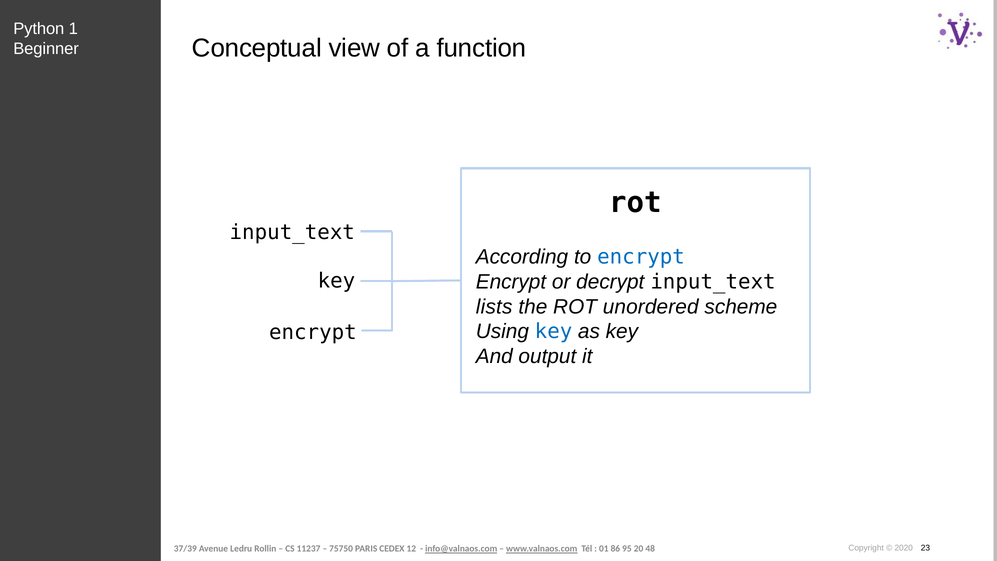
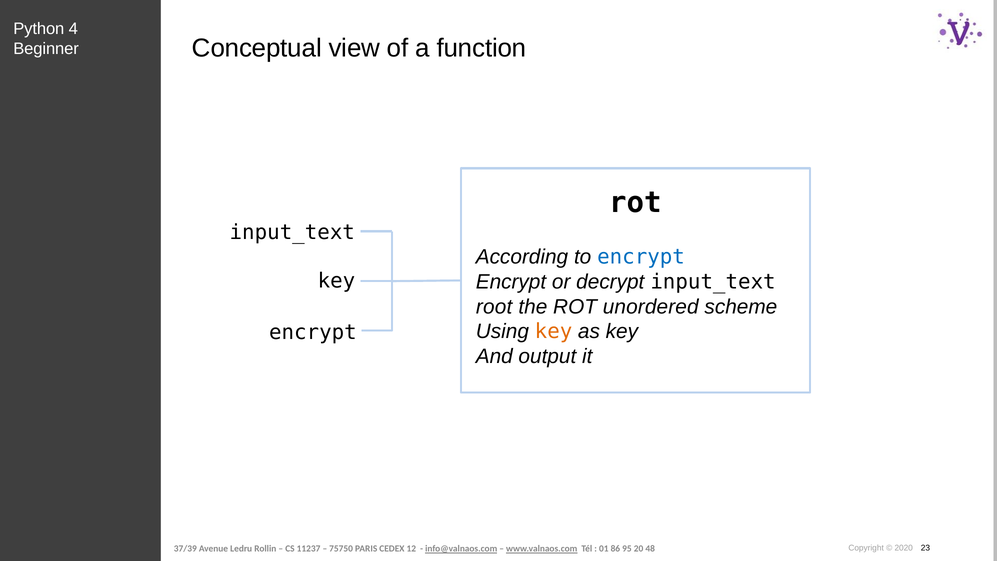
1: 1 -> 4
lists: lists -> root
key at (554, 332) colour: blue -> orange
